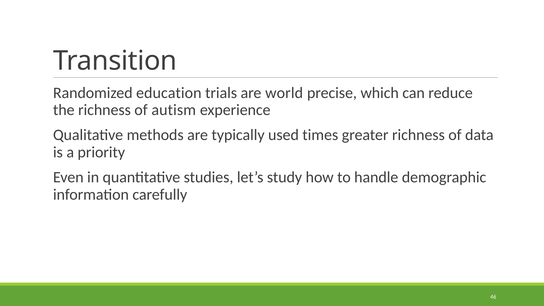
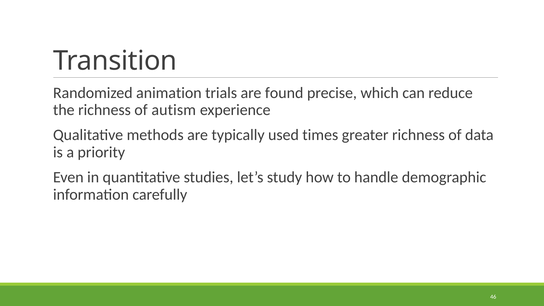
education: education -> animation
world: world -> found
